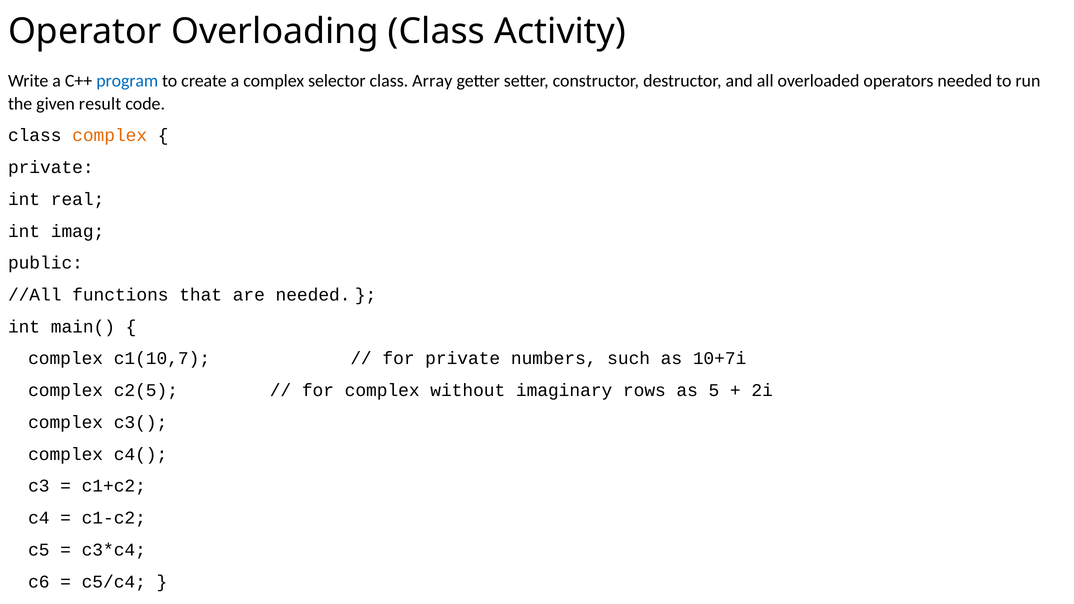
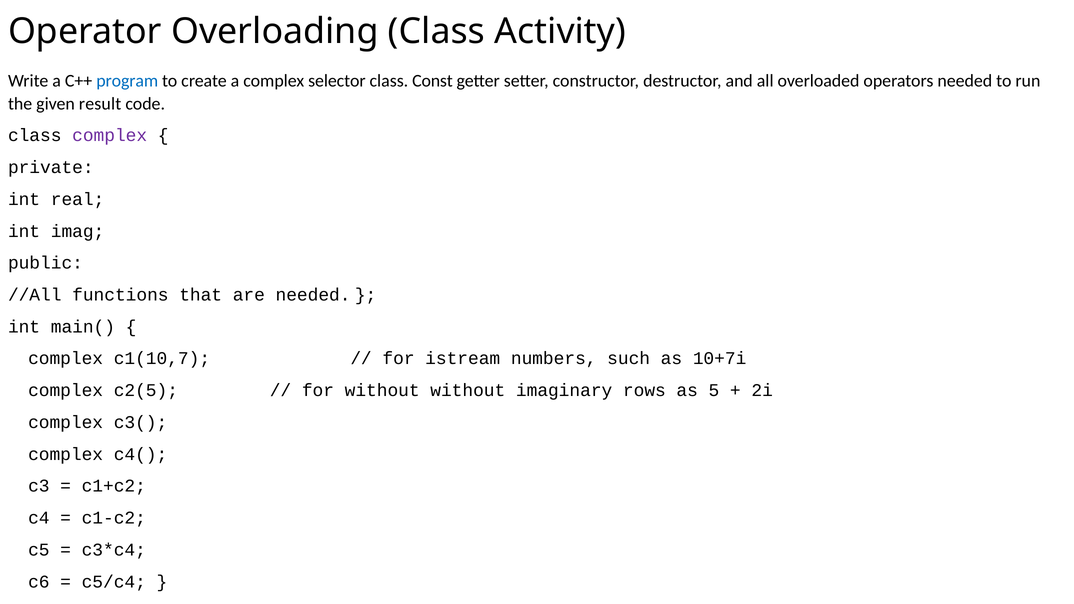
Array: Array -> Const
complex at (110, 136) colour: orange -> purple
for private: private -> istream
for complex: complex -> without
